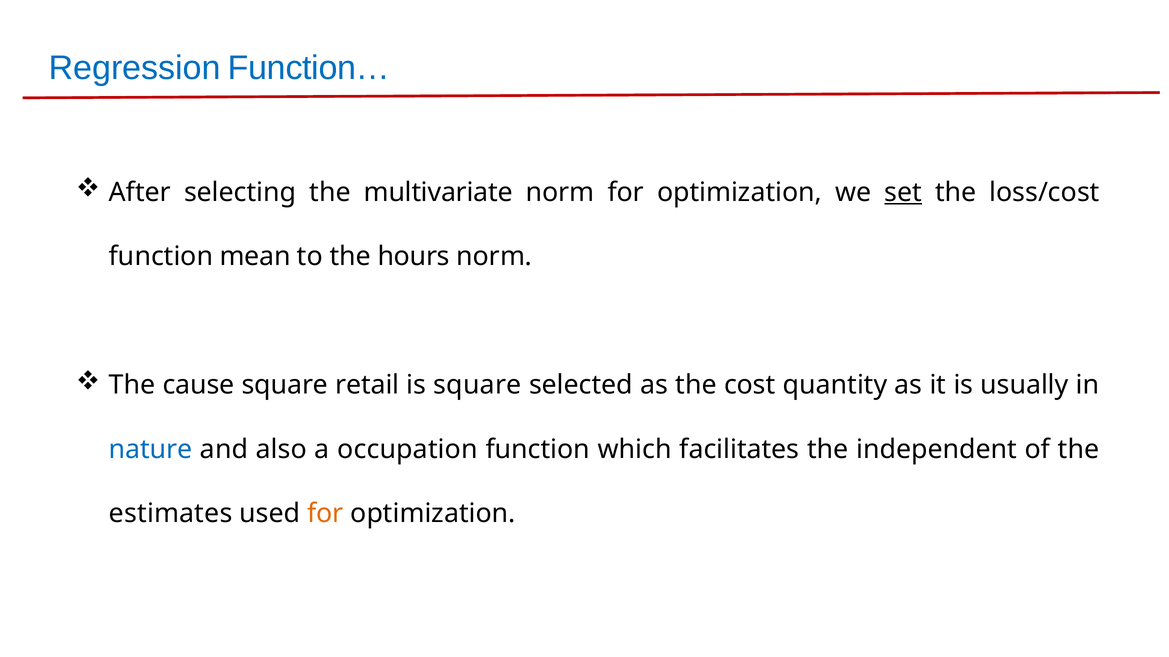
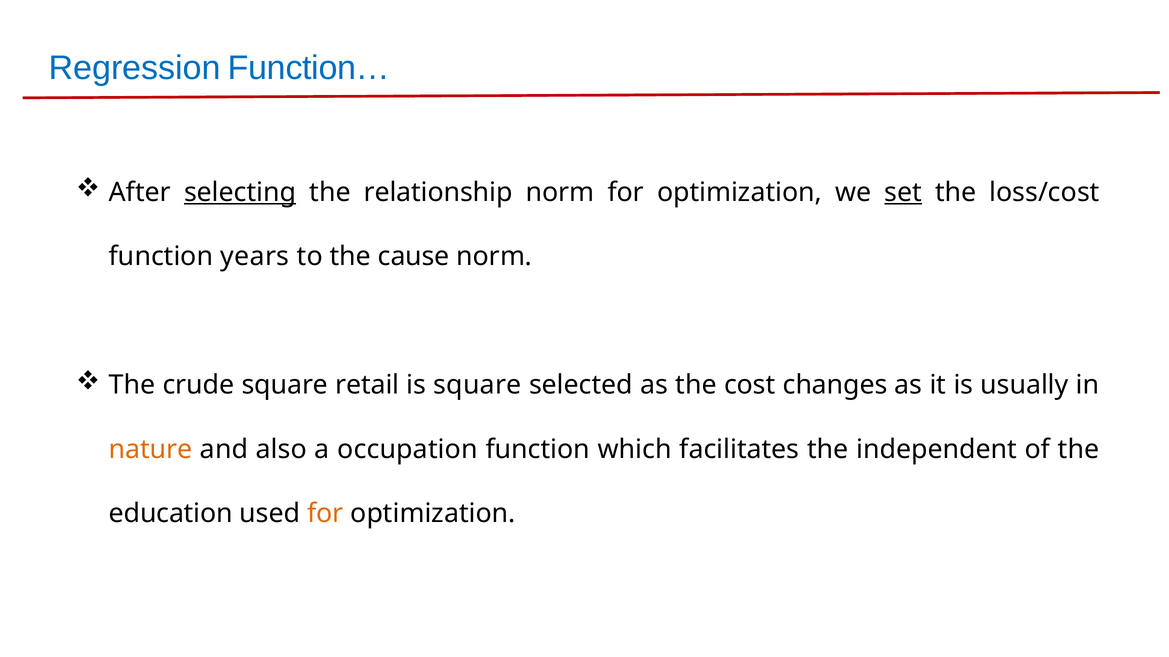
selecting underline: none -> present
multivariate: multivariate -> relationship
mean: mean -> years
hours: hours -> cause
cause: cause -> crude
quantity: quantity -> changes
nature colour: blue -> orange
estimates: estimates -> education
